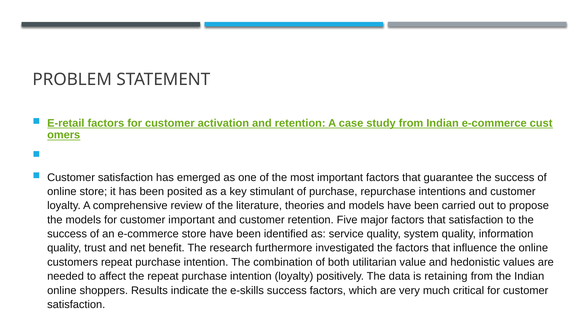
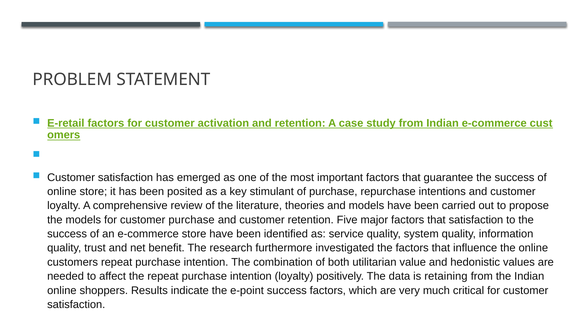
customer important: important -> purchase
e-skills: e-skills -> e-point
